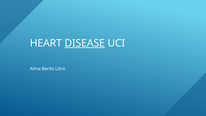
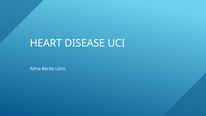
DISEASE underline: present -> none
